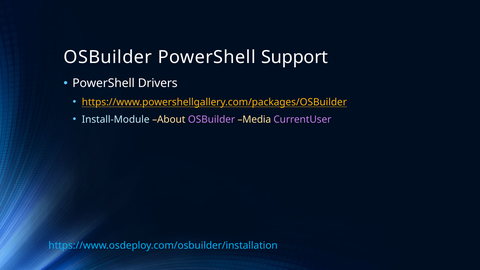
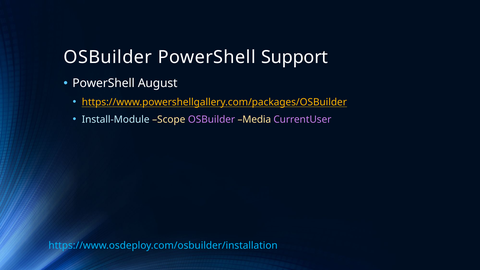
Drivers: Drivers -> August
About: About -> Scope
